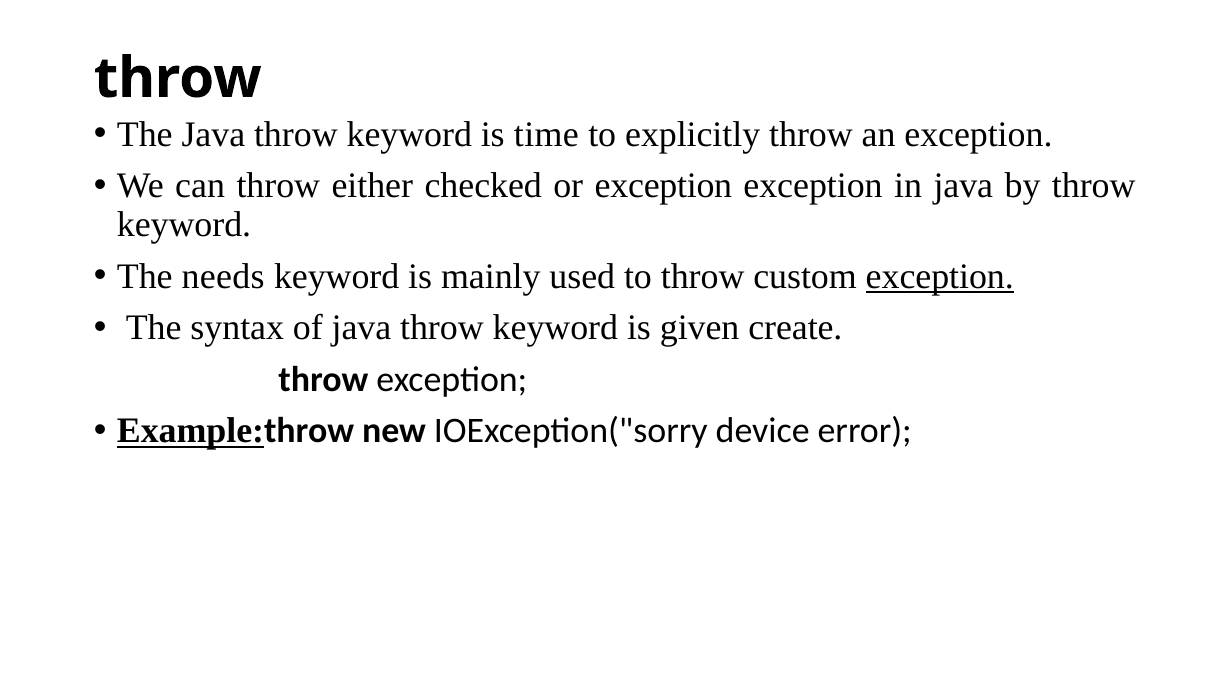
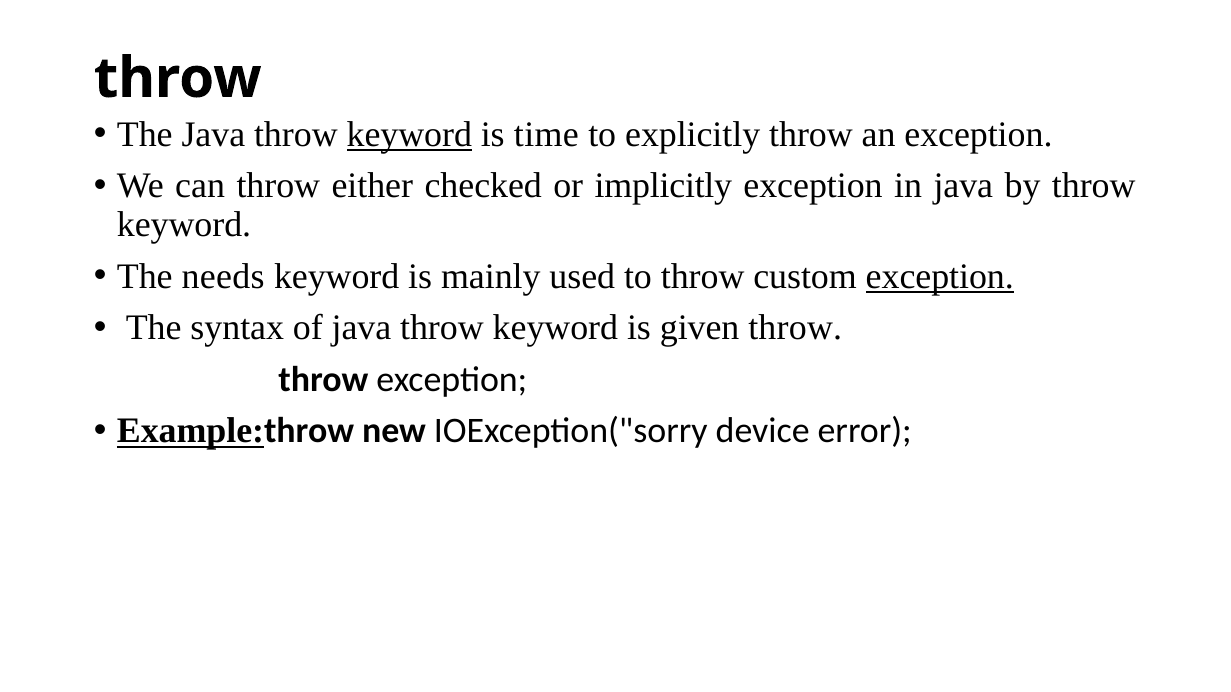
keyword at (409, 134) underline: none -> present
or exception: exception -> implicitly
given create: create -> throw
